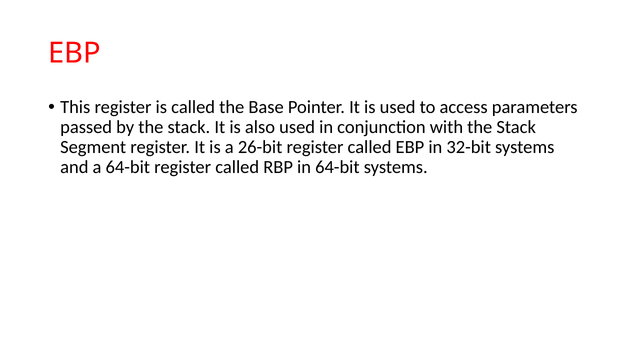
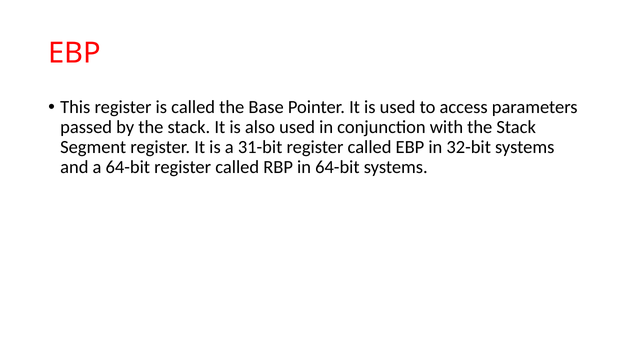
26-bit: 26-bit -> 31-bit
